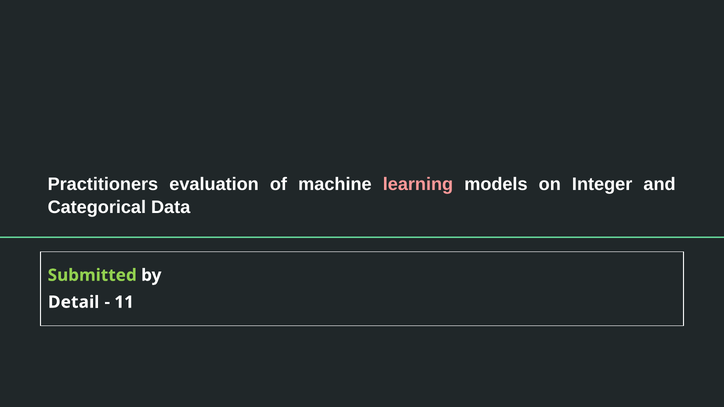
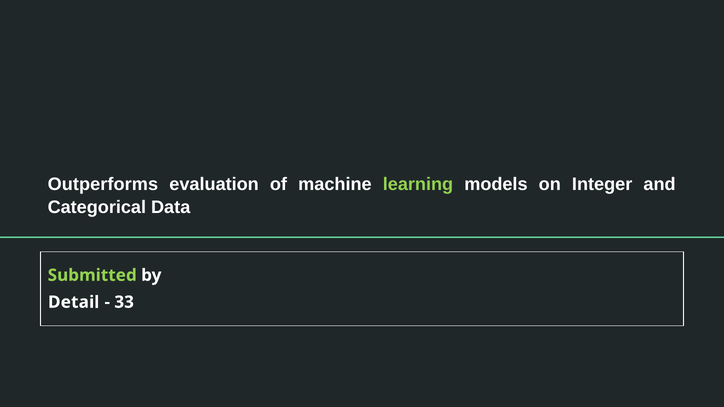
Practitioners: Practitioners -> Outperforms
learning colour: pink -> light green
11: 11 -> 33
